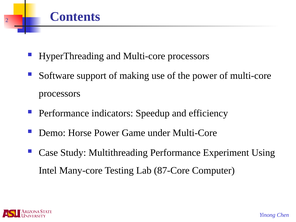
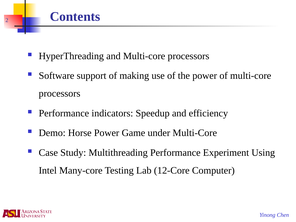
87-Core: 87-Core -> 12-Core
